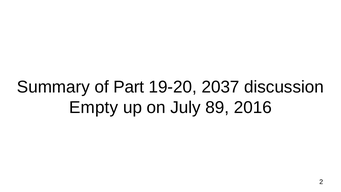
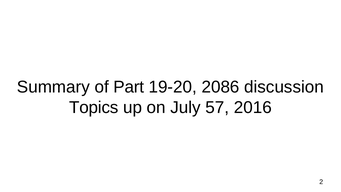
2037: 2037 -> 2086
Empty: Empty -> Topics
89: 89 -> 57
